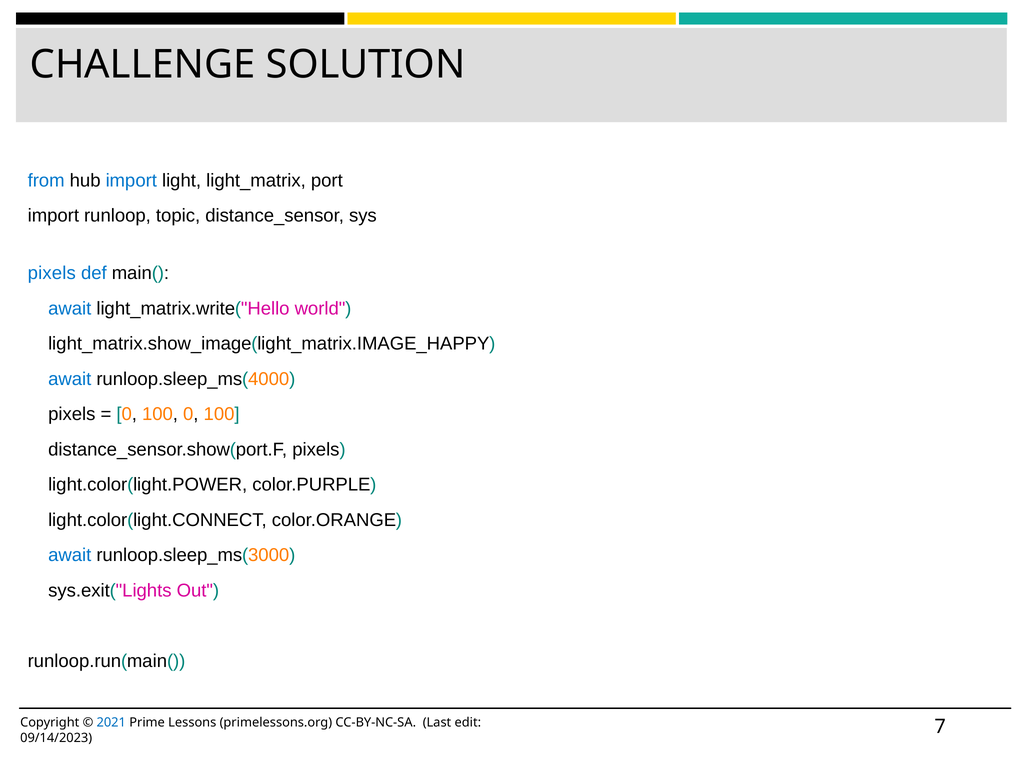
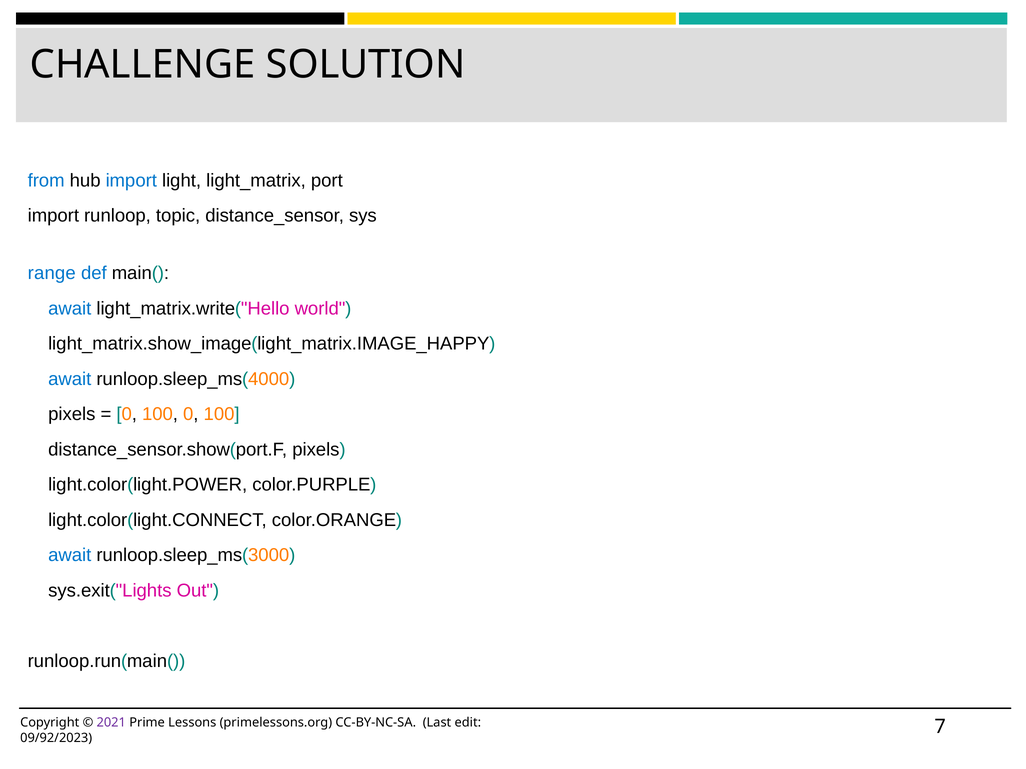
pixels at (52, 274): pixels -> range
2021 colour: blue -> purple
09/14/2023: 09/14/2023 -> 09/92/2023
